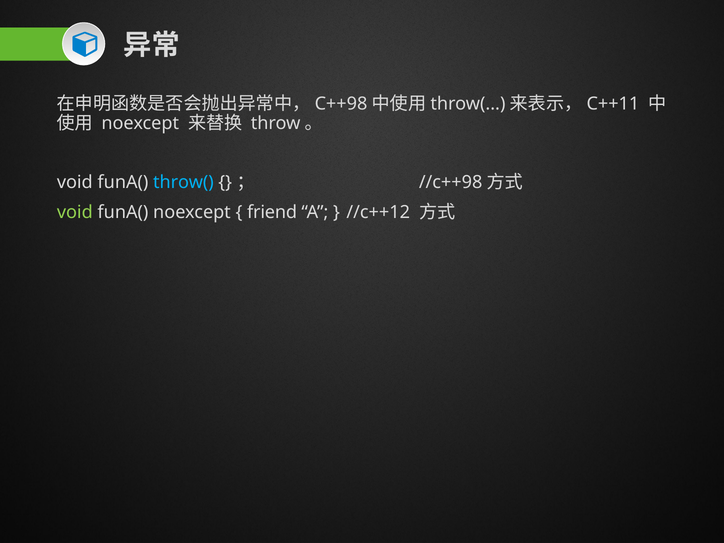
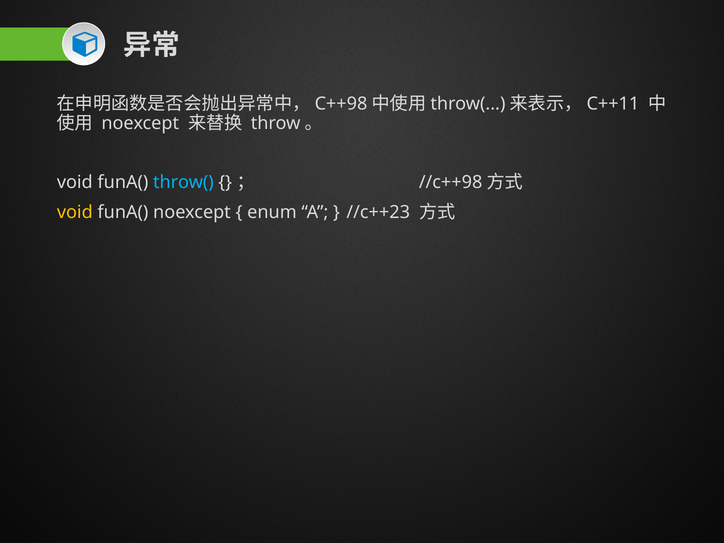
void at (75, 212) colour: light green -> yellow
friend: friend -> enum
//c++12: //c++12 -> //c++23
